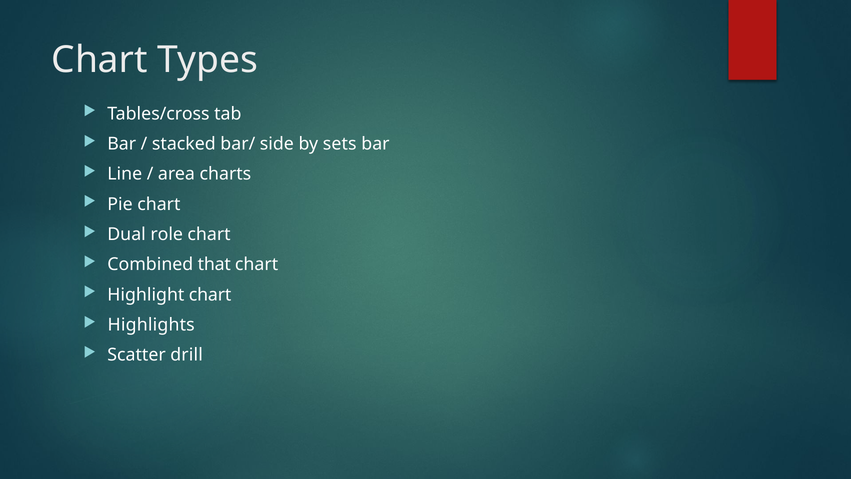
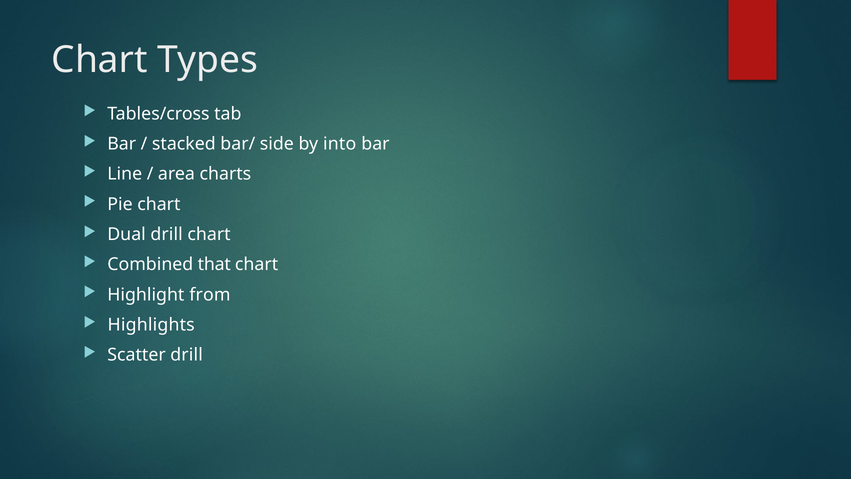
sets: sets -> into
Dual role: role -> drill
Highlight chart: chart -> from
